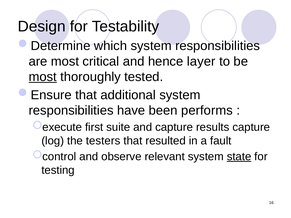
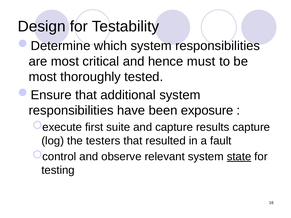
layer: layer -> must
most at (43, 77) underline: present -> none
performs: performs -> exposure
